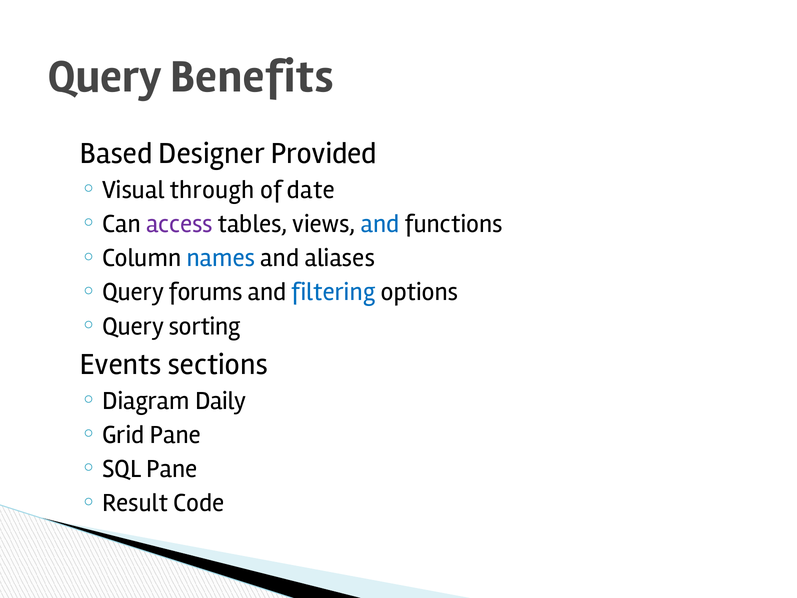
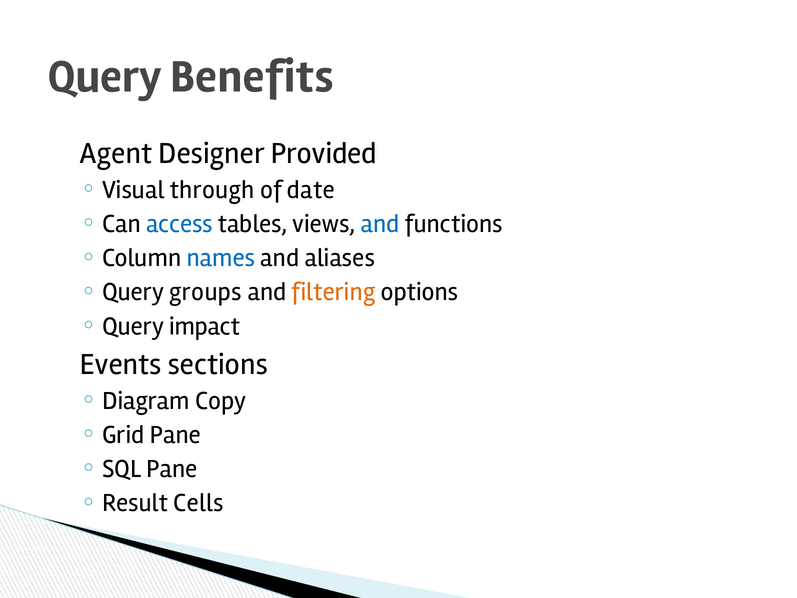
Based: Based -> Agent
access colour: purple -> blue
forums: forums -> groups
filtering colour: blue -> orange
sorting: sorting -> impact
Daily: Daily -> Copy
Code: Code -> Cells
